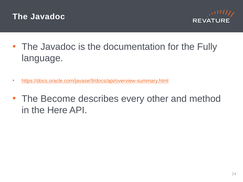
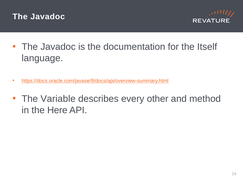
Fully: Fully -> Itself
Become: Become -> Variable
